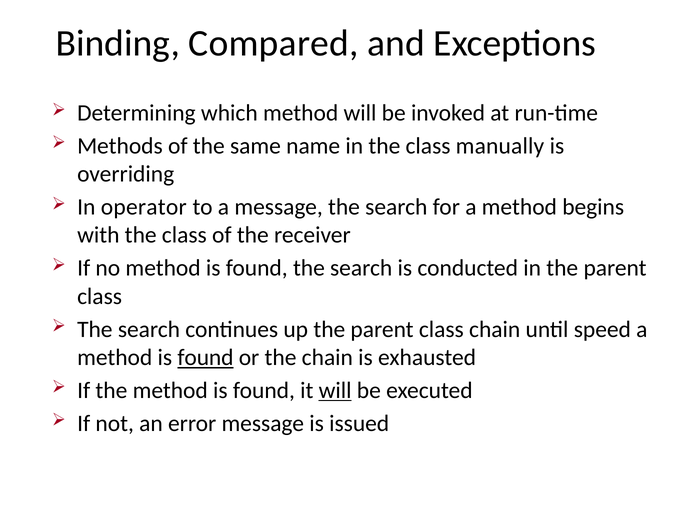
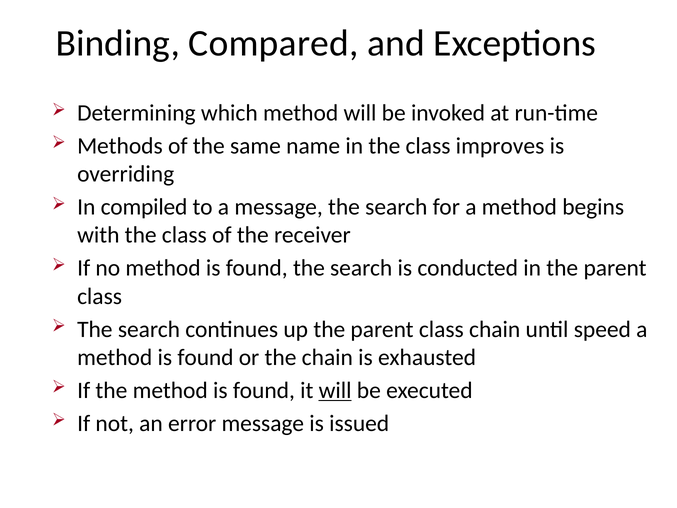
manually: manually -> improves
operator: operator -> compiled
found at (205, 357) underline: present -> none
